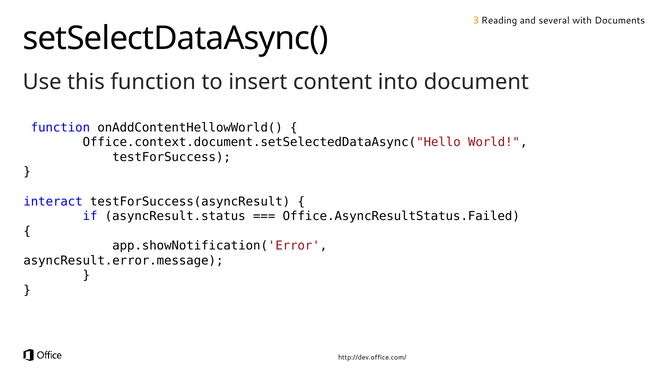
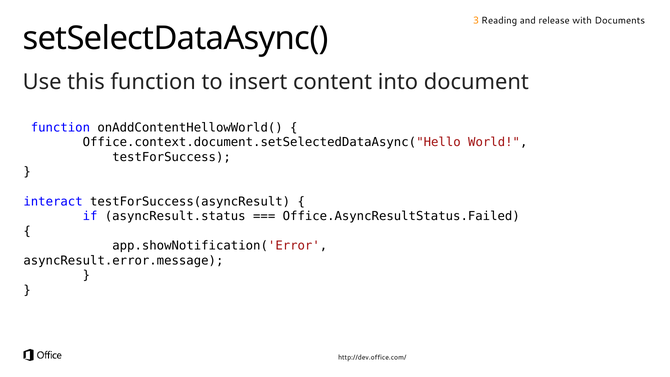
several: several -> release
